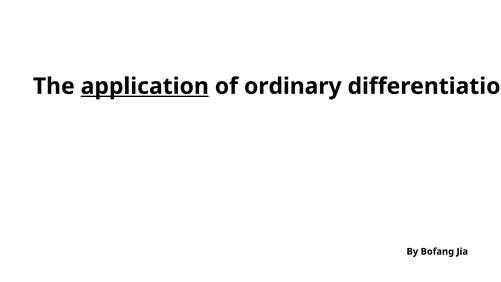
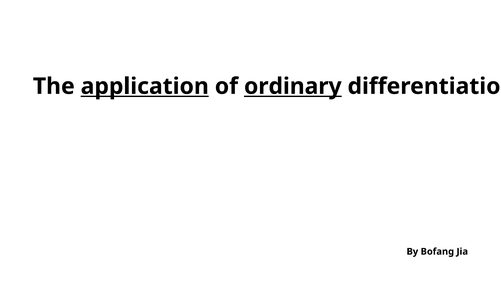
ordinary underline: none -> present
